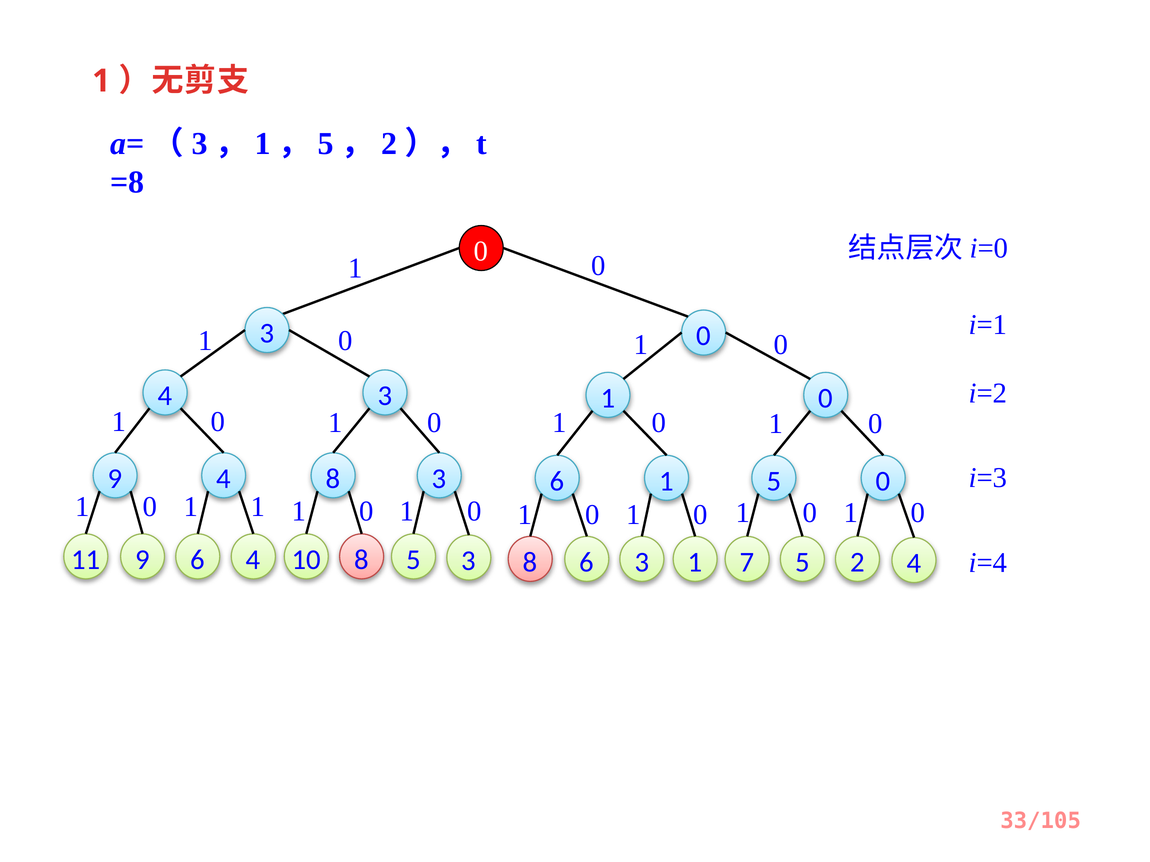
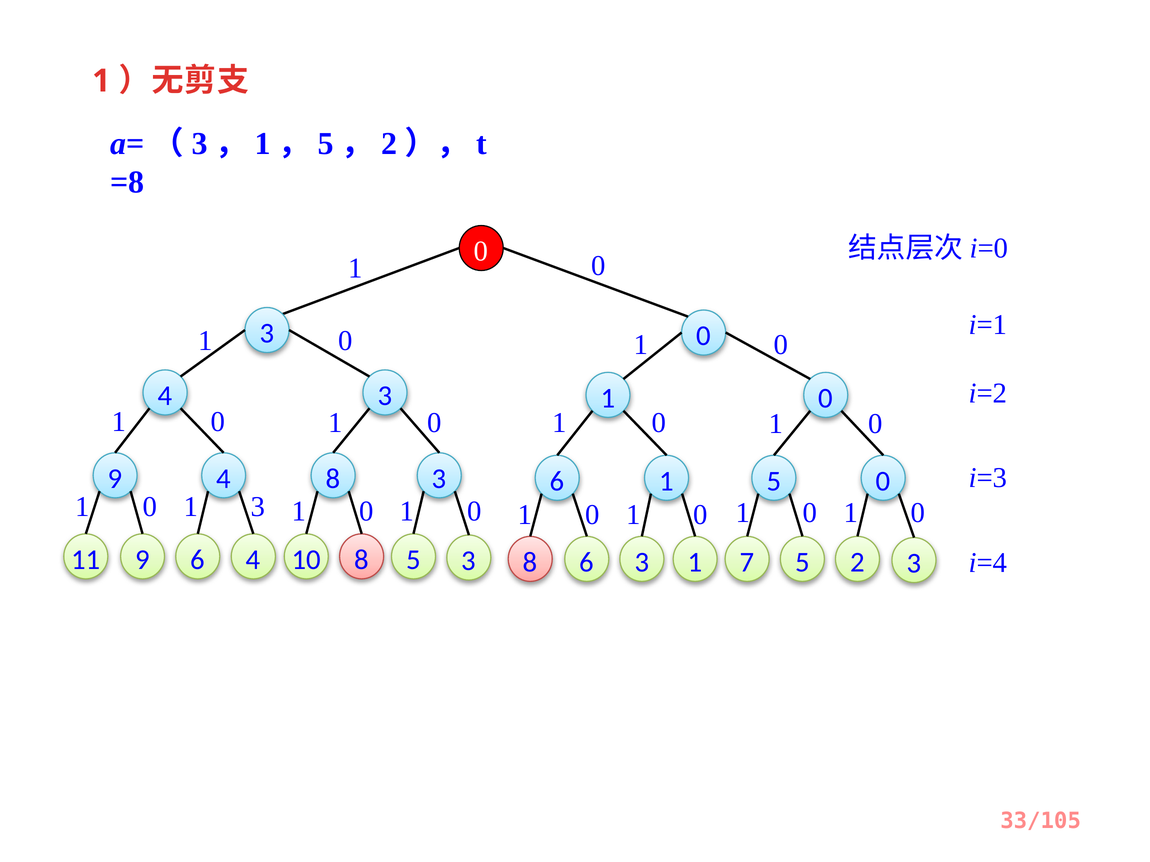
1 at (258, 507): 1 -> 3
2 4: 4 -> 3
